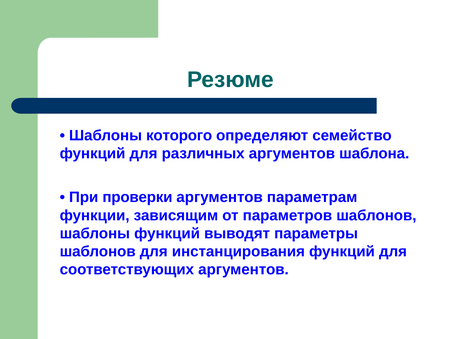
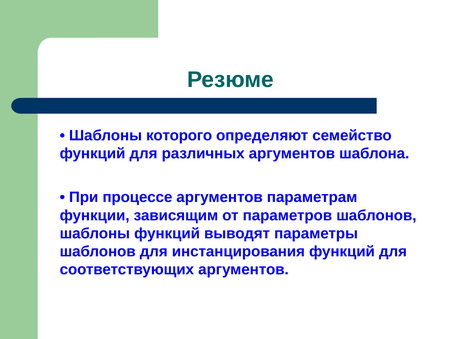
проверки: проверки -> процессе
